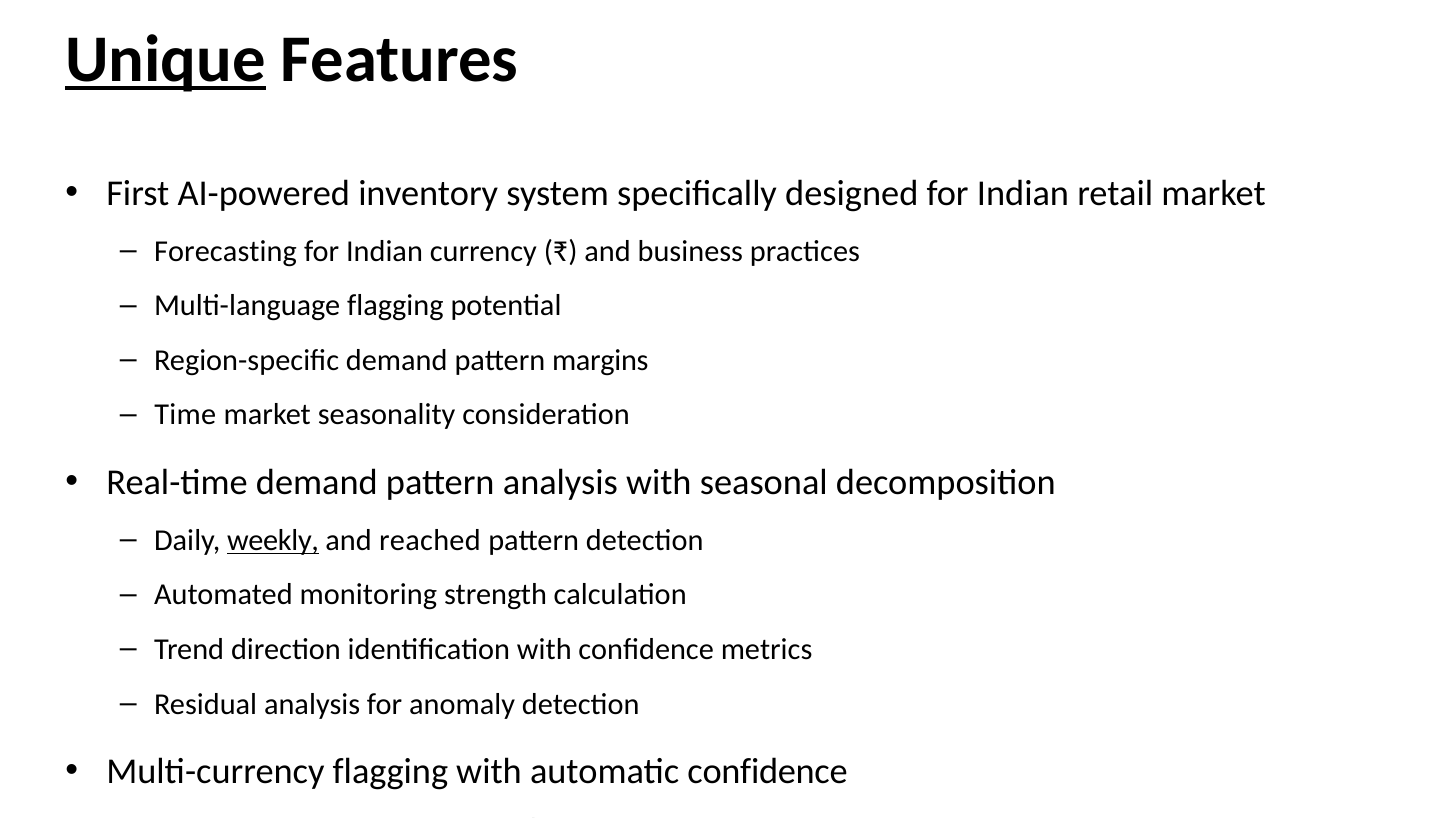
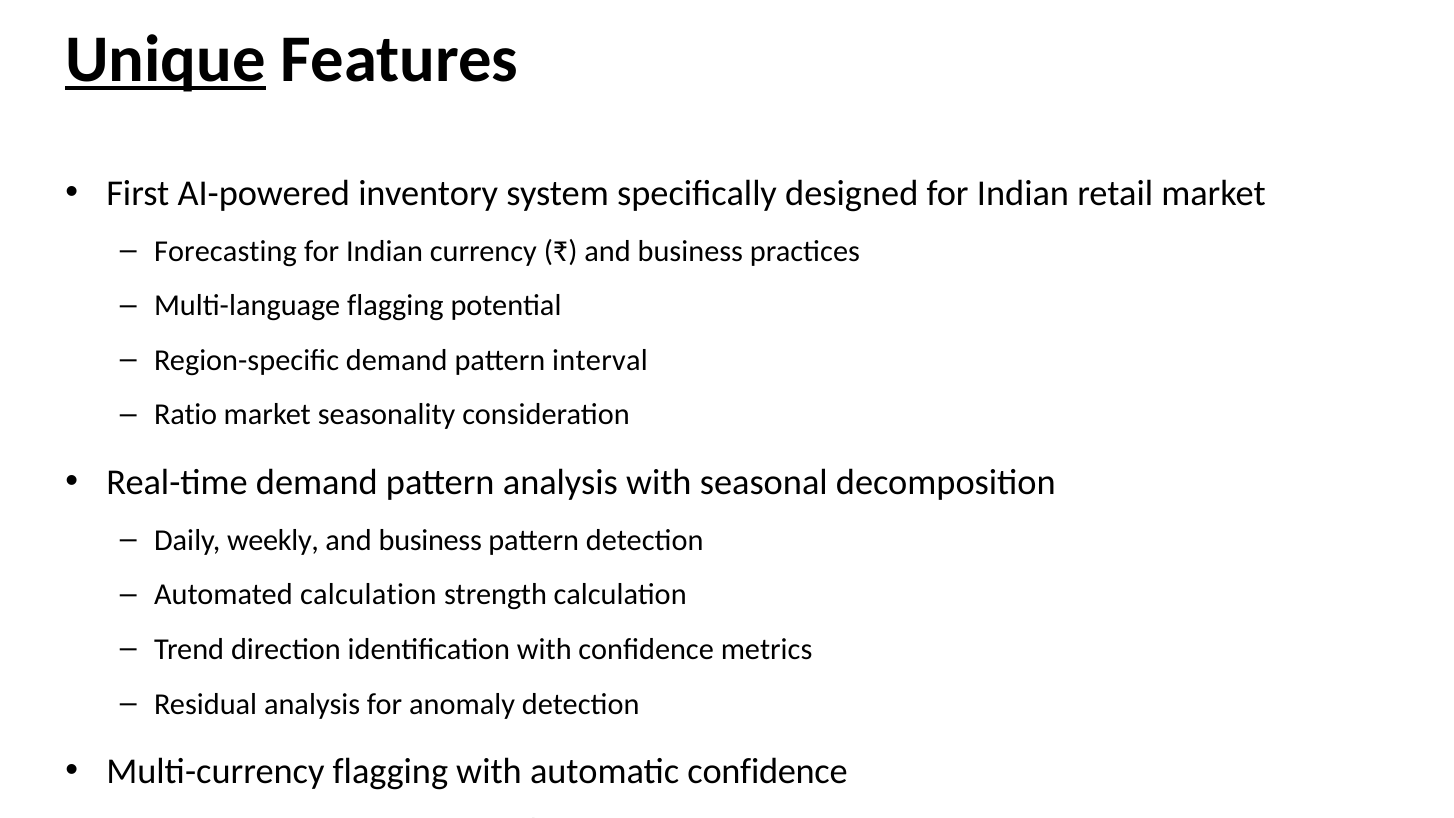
margins: margins -> interval
Time: Time -> Ratio
weekly underline: present -> none
reached at (430, 540): reached -> business
Automated monitoring: monitoring -> calculation
